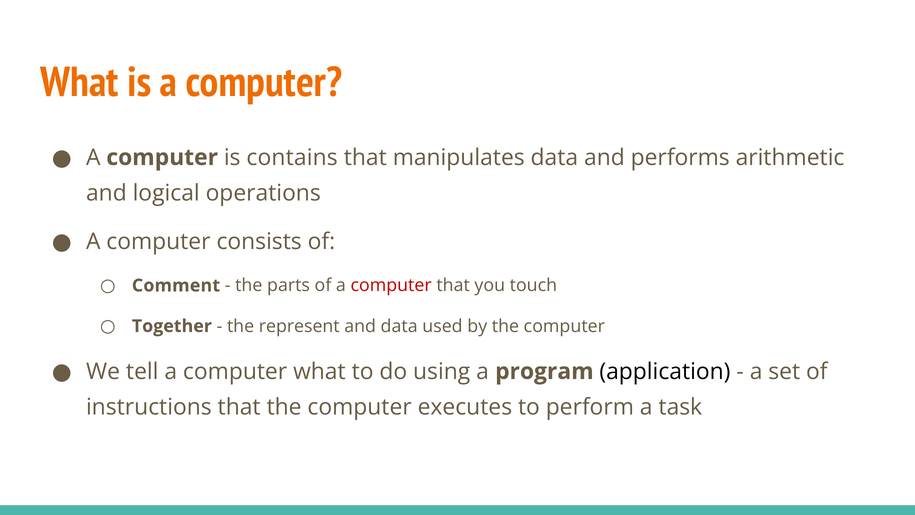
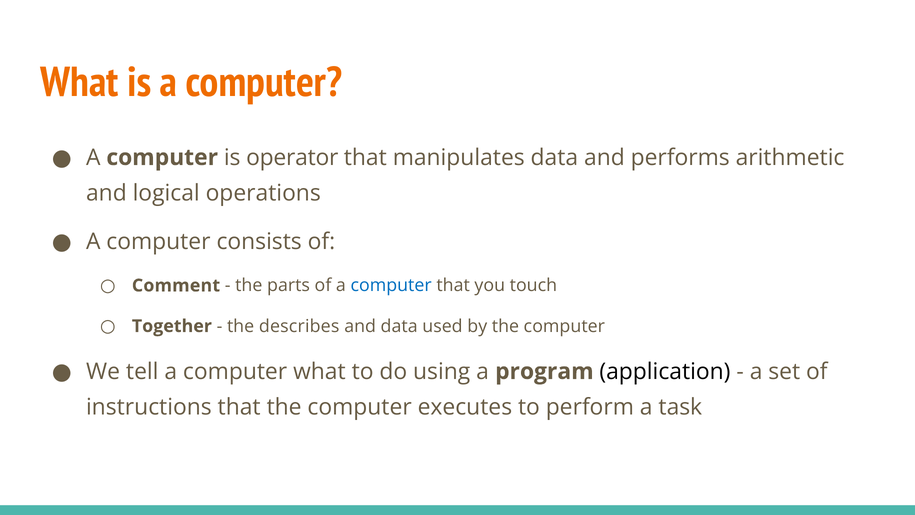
contains: contains -> operator
computer at (391, 285) colour: red -> blue
represent: represent -> describes
